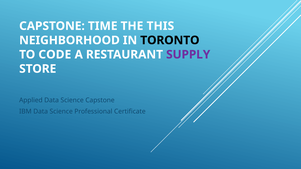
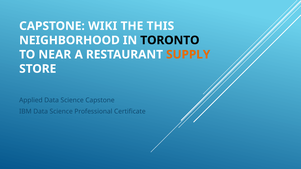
TIME: TIME -> WIKI
CODE: CODE -> NEAR
SUPPLY colour: purple -> orange
